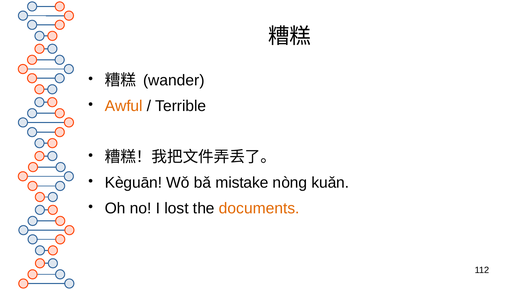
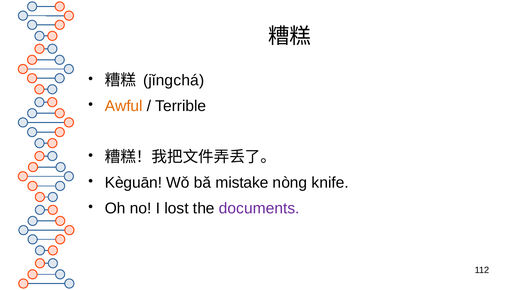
wander: wander -> jǐngchá
kuǎn: kuǎn -> knife
documents colour: orange -> purple
